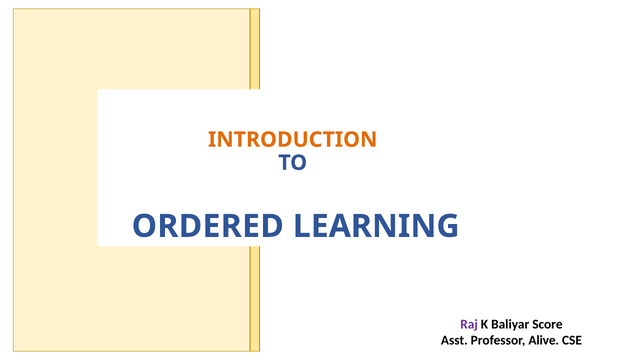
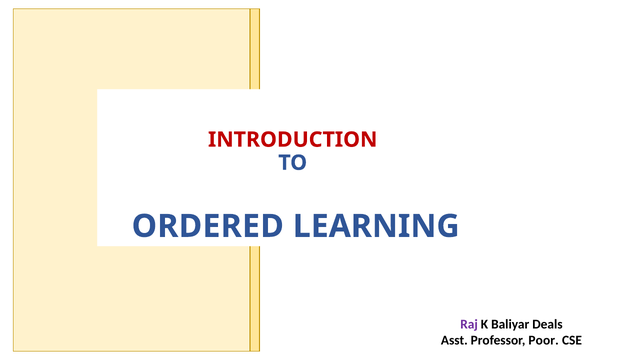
INTRODUCTION colour: orange -> red
Score: Score -> Deals
Alive: Alive -> Poor
